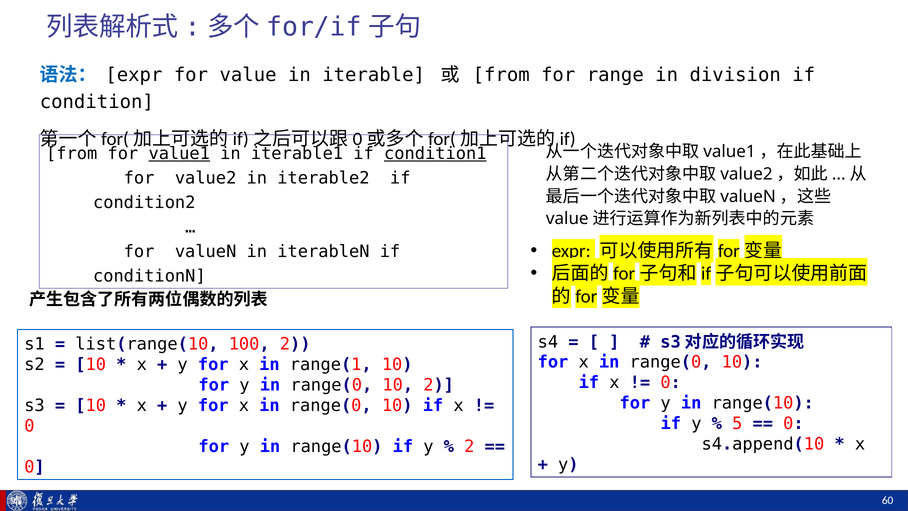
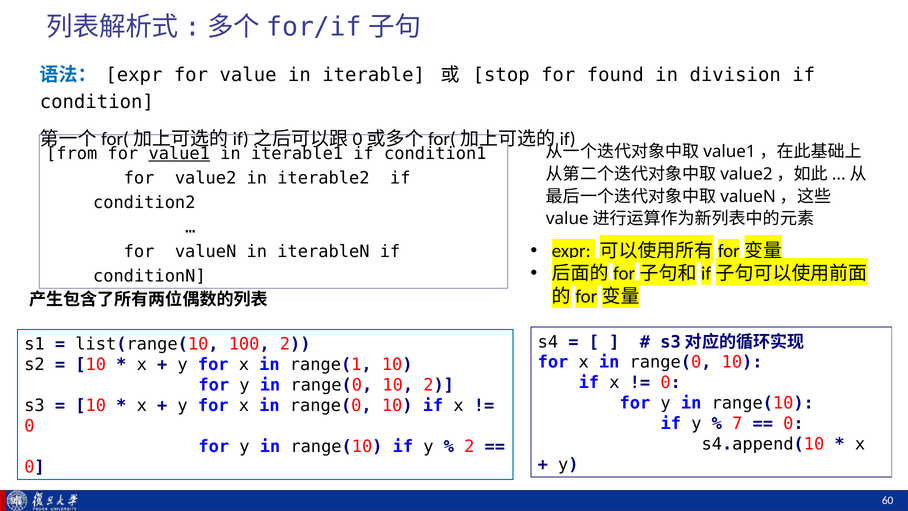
from at (501, 75): from -> stop
range: range -> found
condition1 underline: present -> none
5: 5 -> 7
